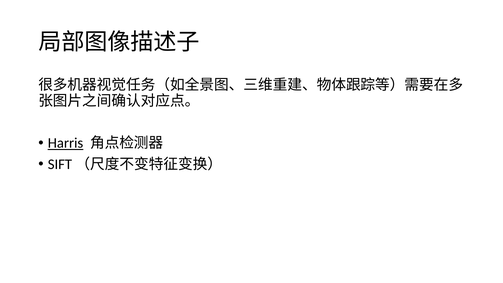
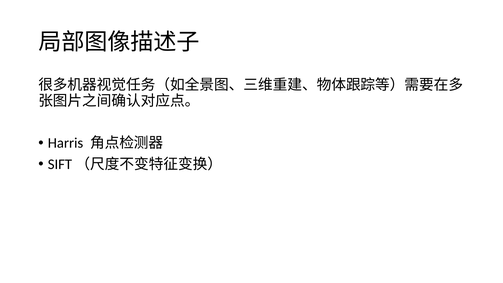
Harris underline: present -> none
